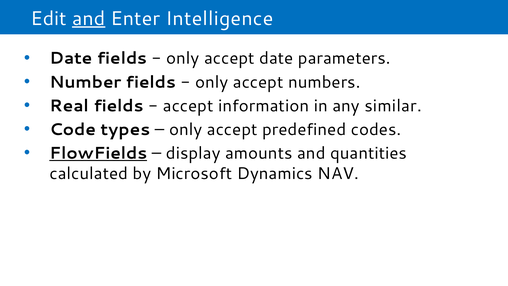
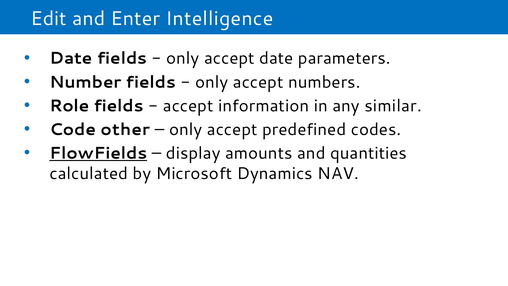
and at (89, 19) underline: present -> none
Real: Real -> Role
types: types -> other
